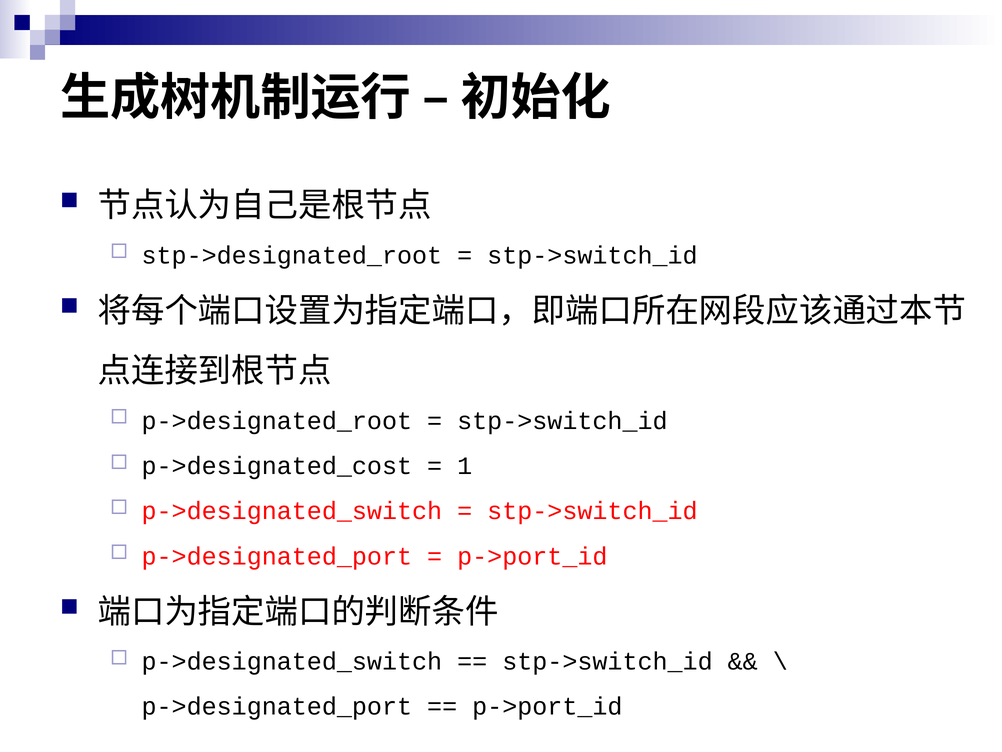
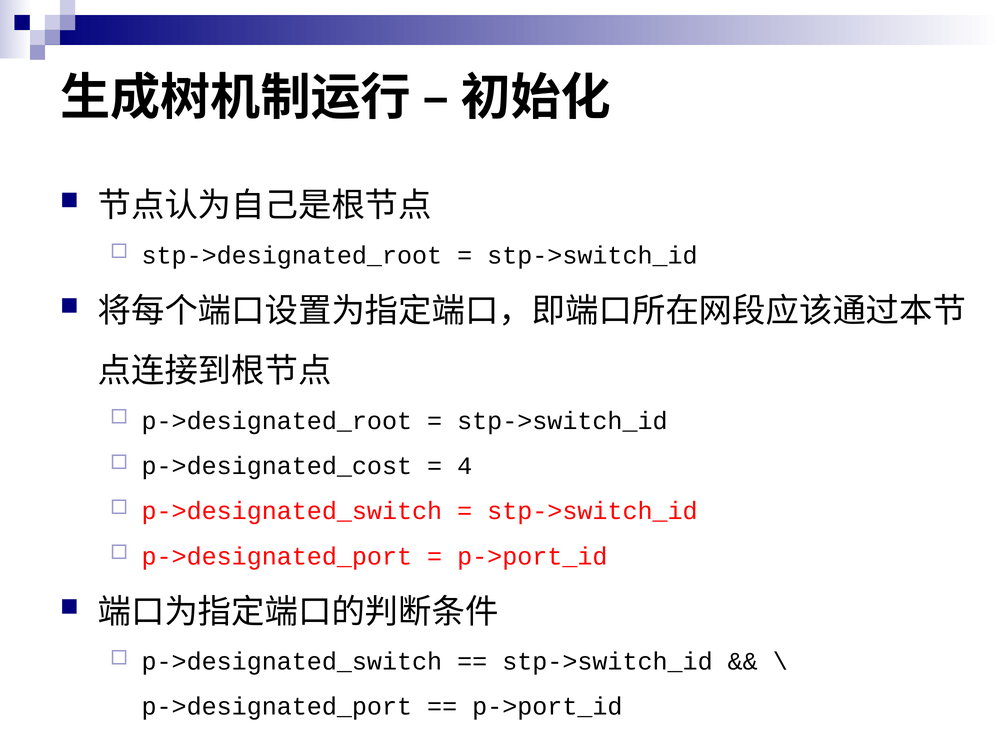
1: 1 -> 4
